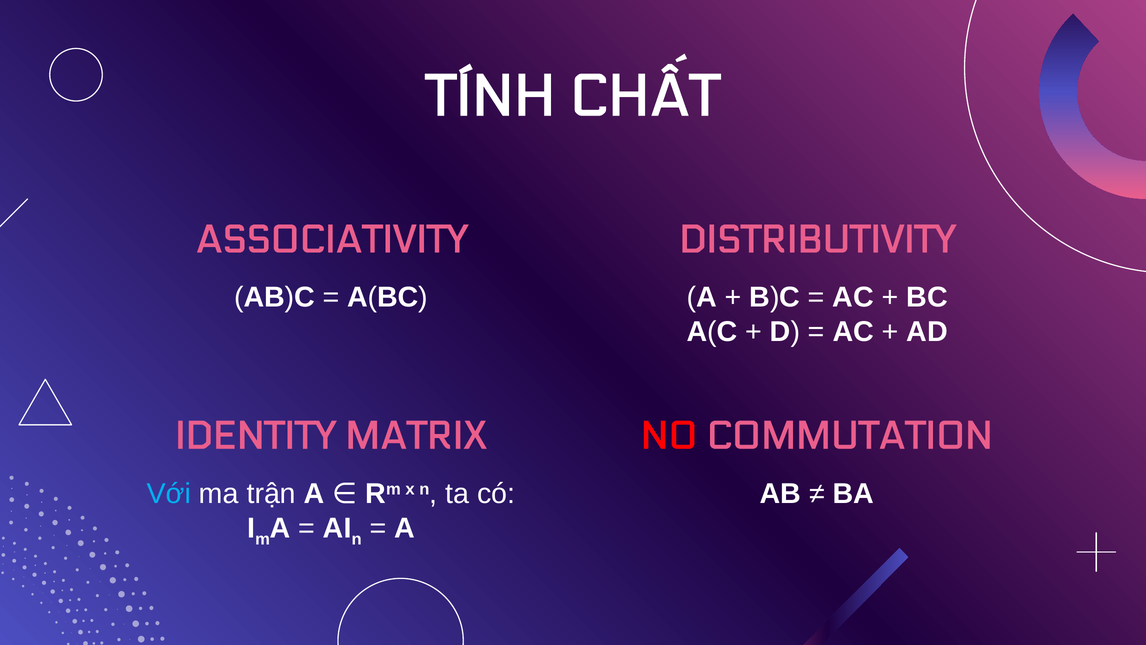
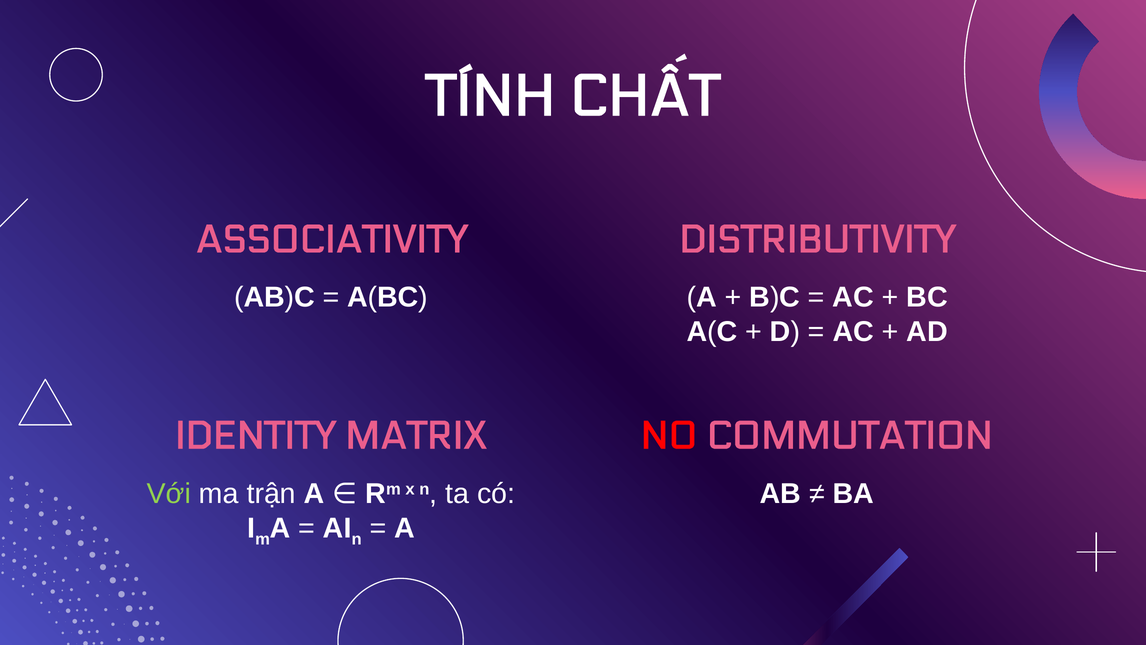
Với colour: light blue -> light green
